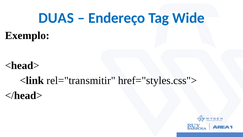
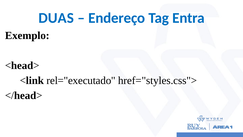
Wide: Wide -> Entra
rel="transmitir: rel="transmitir -> rel="executado
